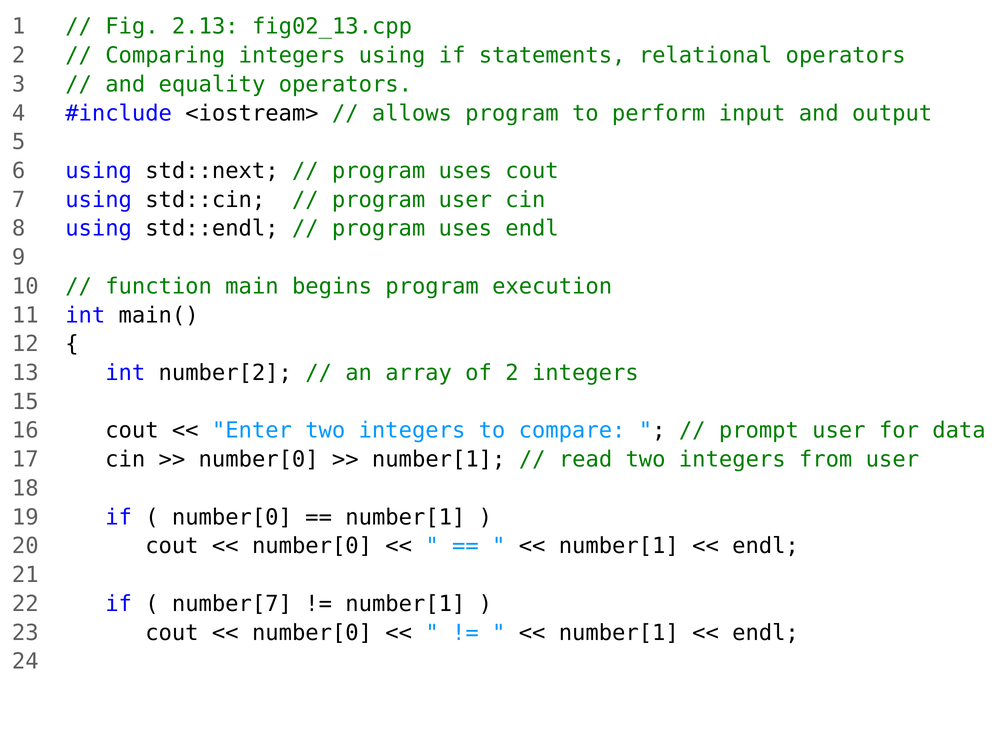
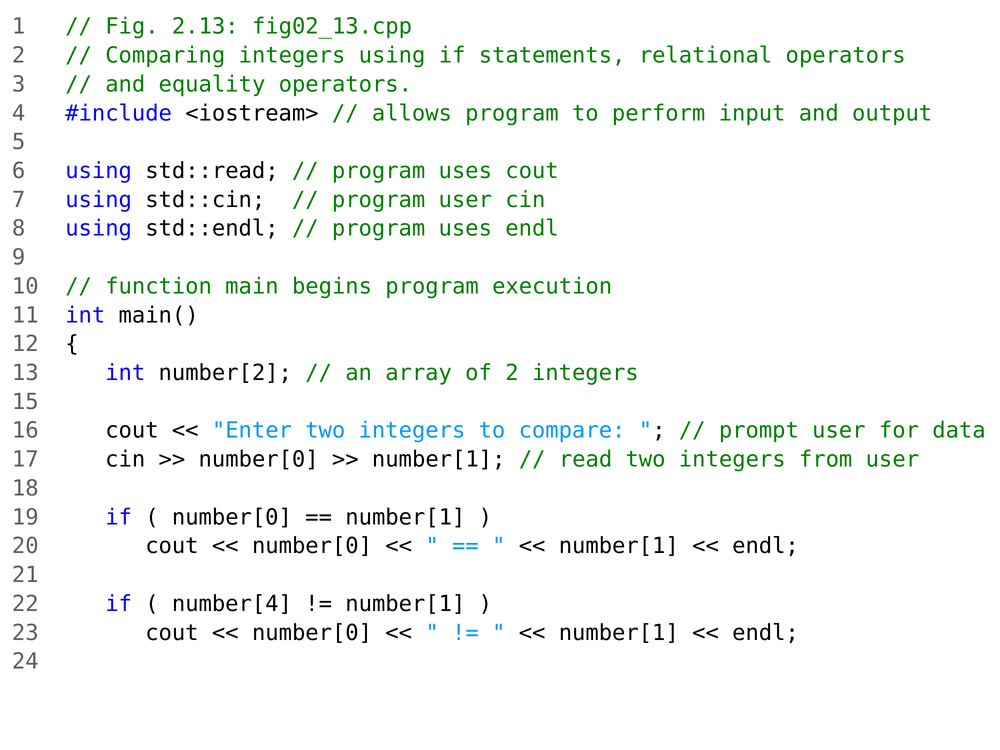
std::next: std::next -> std::read
number[7: number[7 -> number[4
